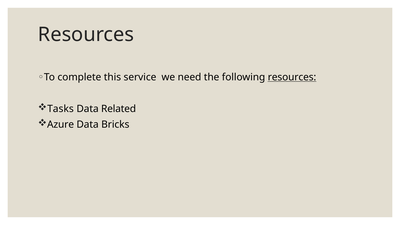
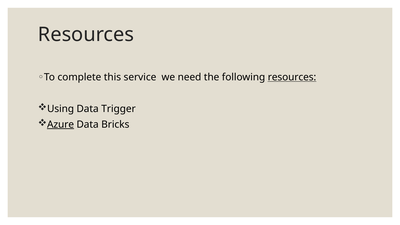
Tasks: Tasks -> Using
Related: Related -> Trigger
Azure underline: none -> present
